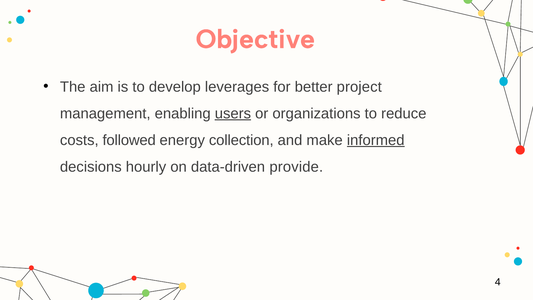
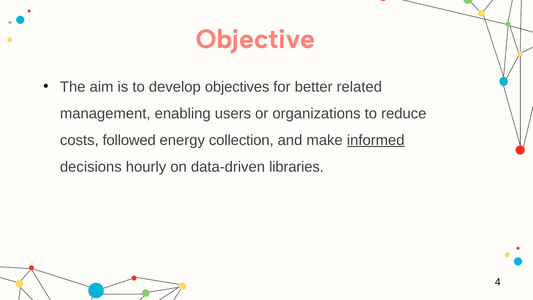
leverages: leverages -> objectives
project: project -> related
users underline: present -> none
provide: provide -> libraries
